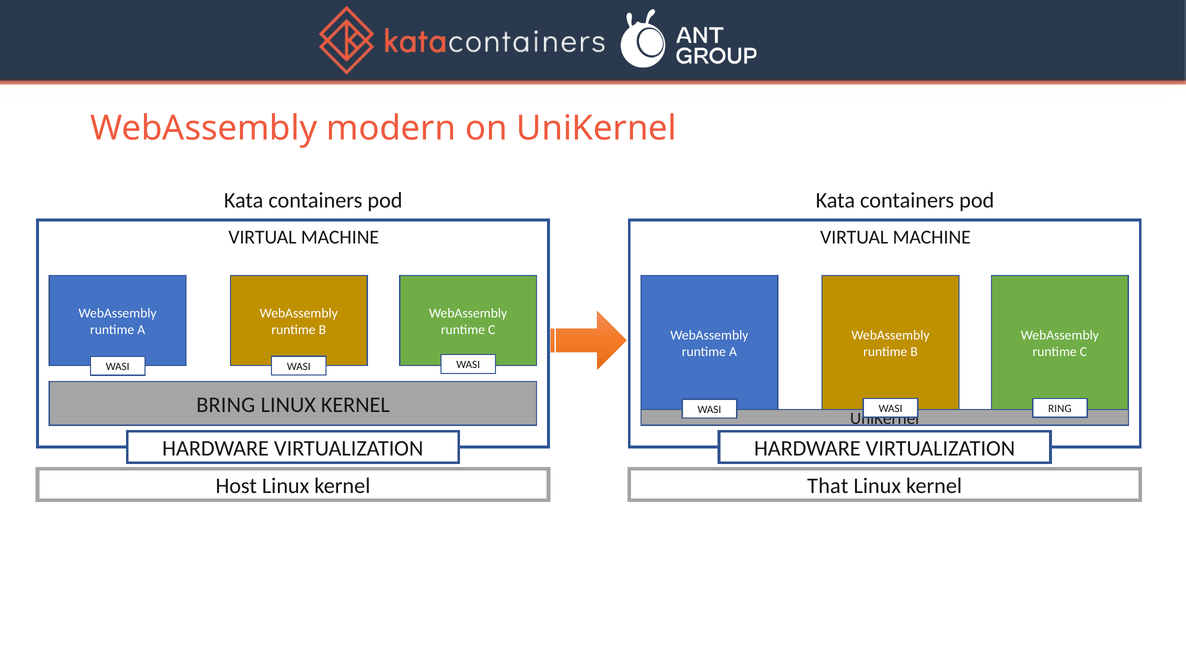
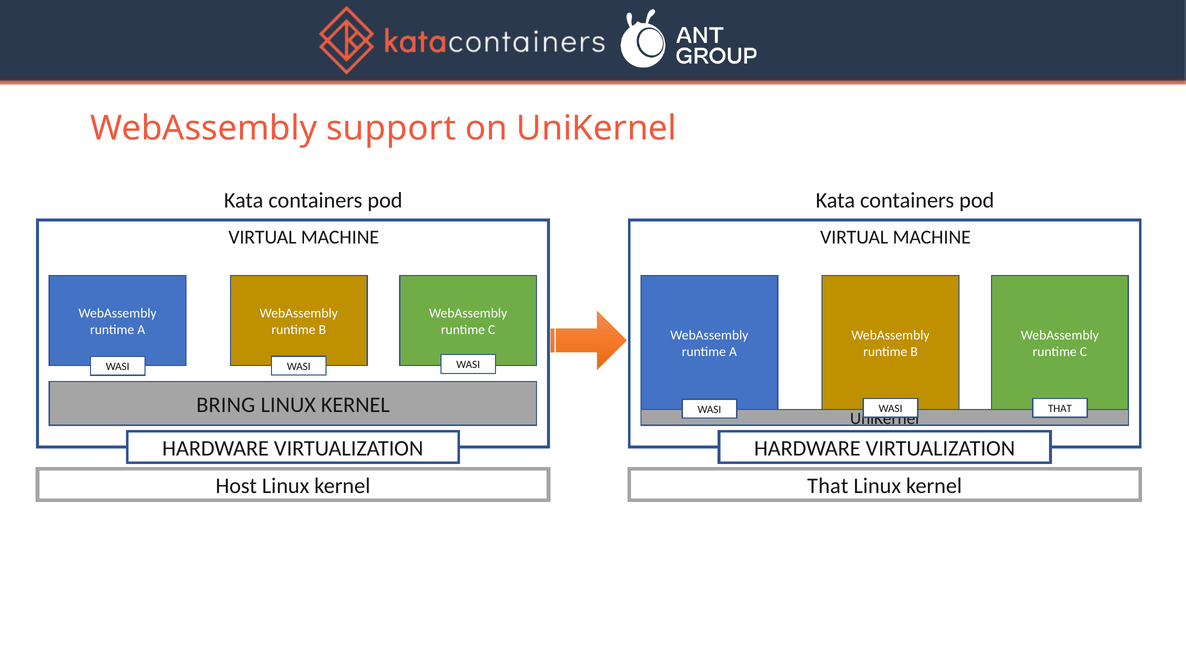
modern: modern -> support
WASI RING: RING -> THAT
